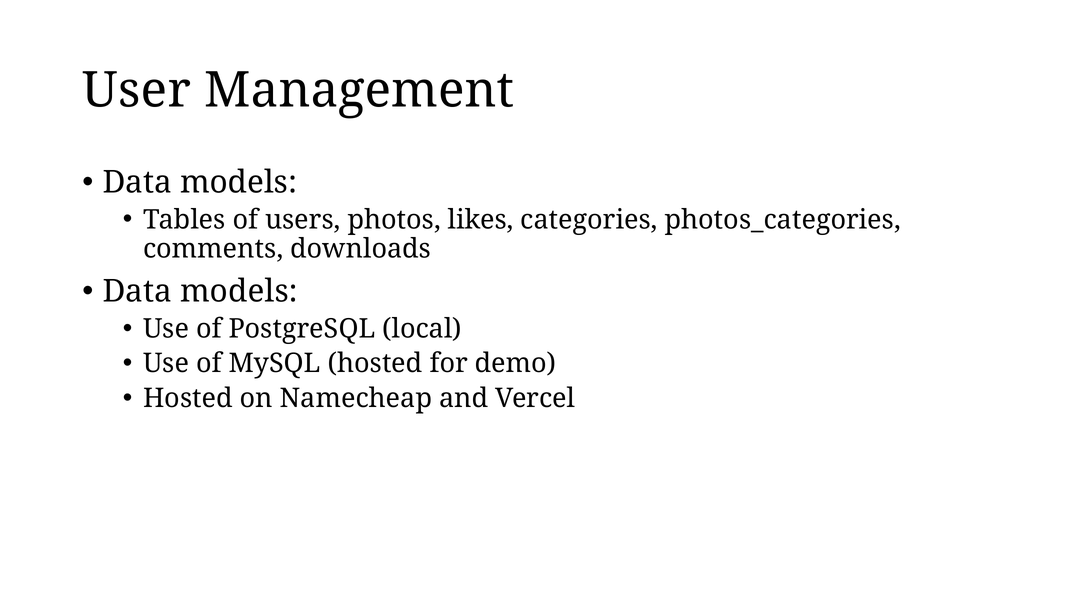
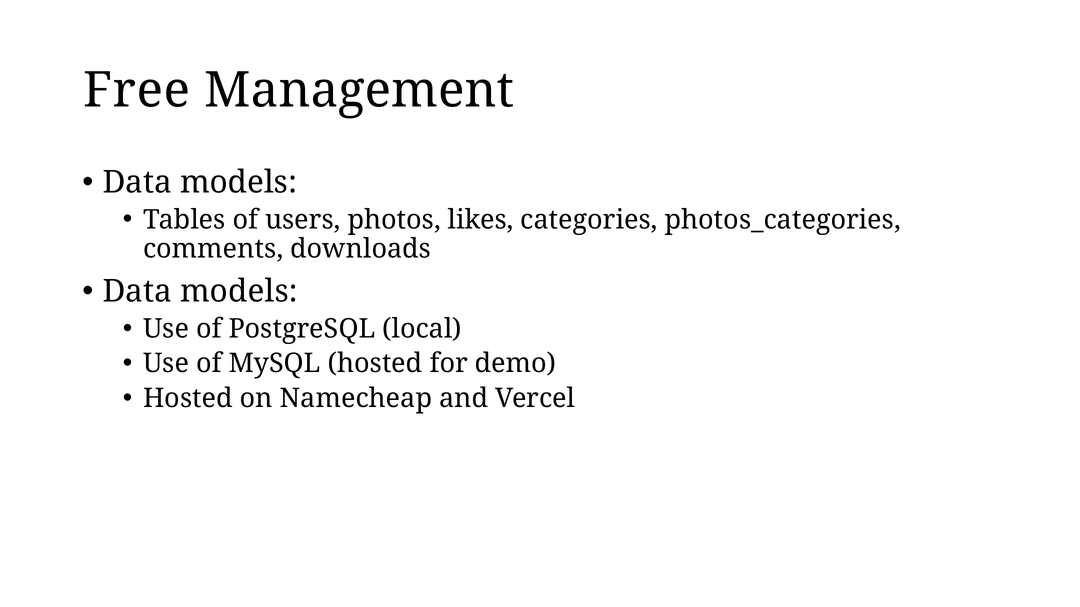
User: User -> Free
